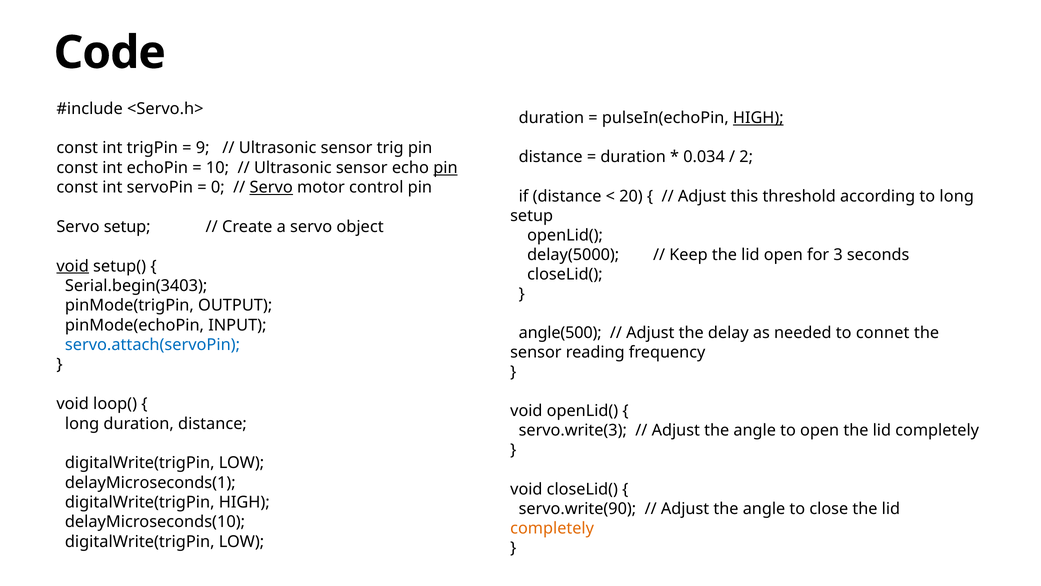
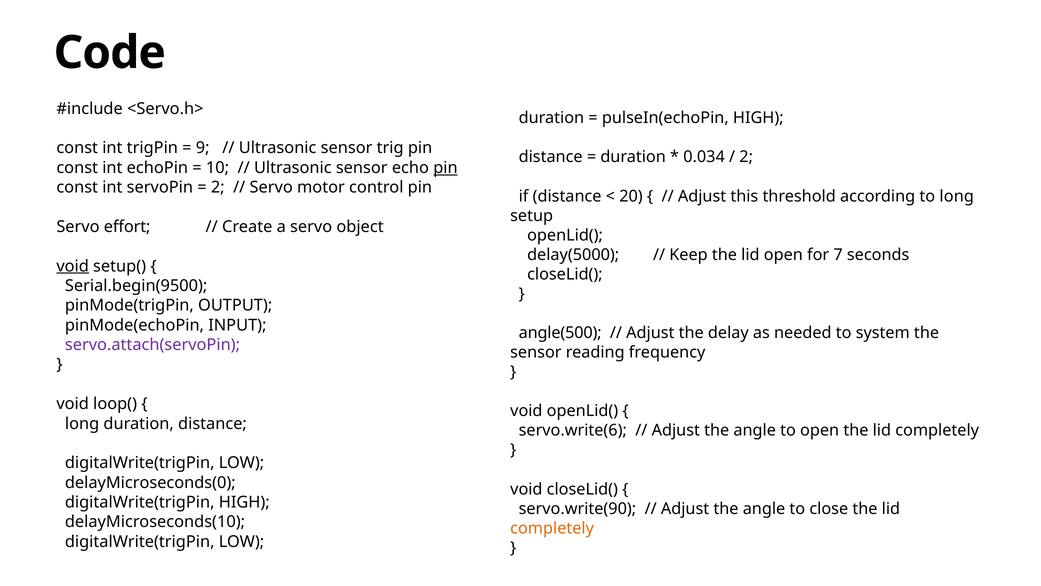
HIGH at (758, 118) underline: present -> none
0 at (218, 187): 0 -> 2
Servo at (271, 187) underline: present -> none
Servo setup: setup -> effort
3: 3 -> 7
Serial.begin(3403: Serial.begin(3403 -> Serial.begin(9500
connet: connet -> system
servo.attach(servoPin colour: blue -> purple
servo.write(3: servo.write(3 -> servo.write(6
delayMicroseconds(1: delayMicroseconds(1 -> delayMicroseconds(0
